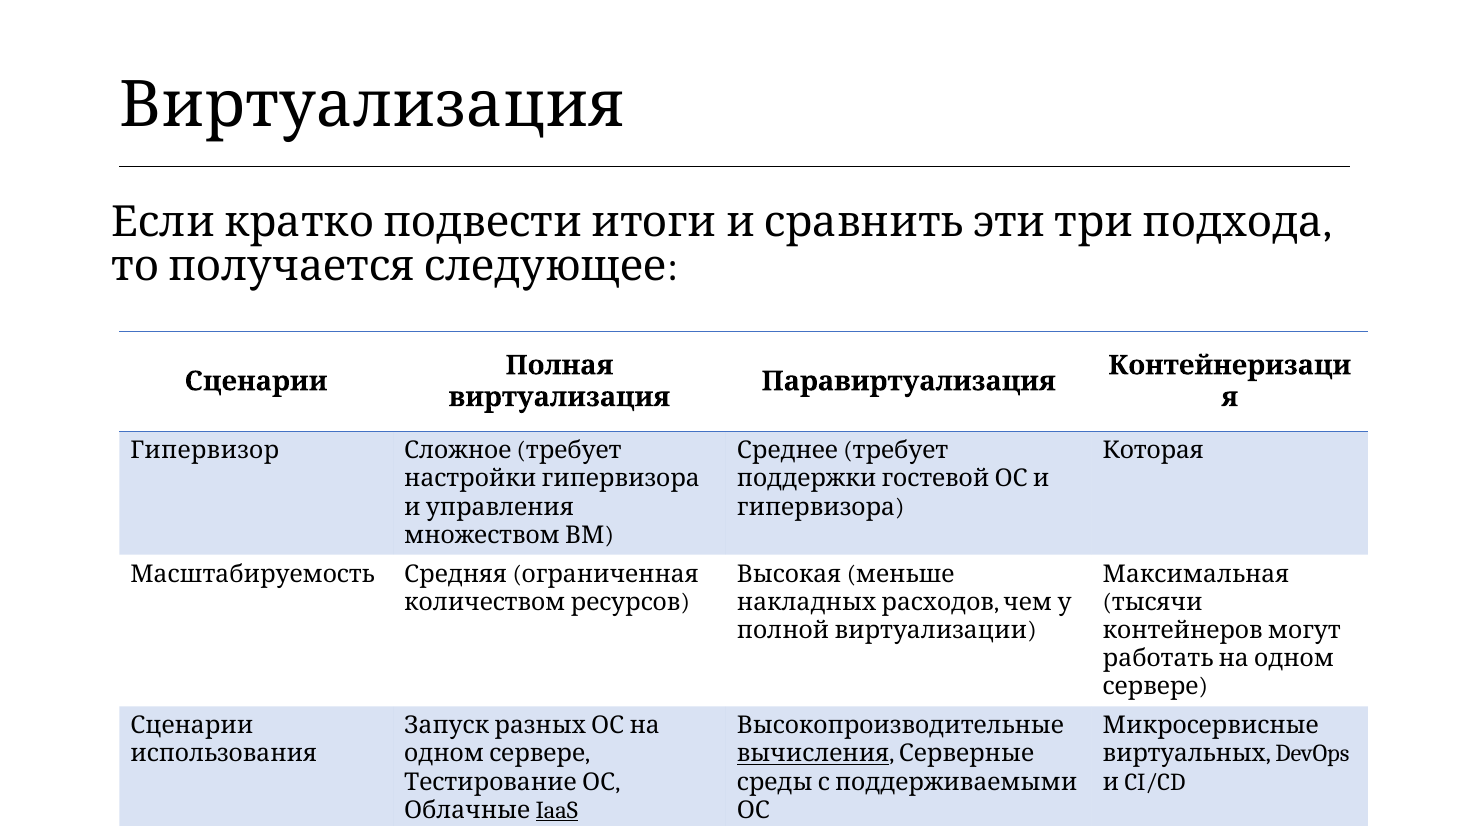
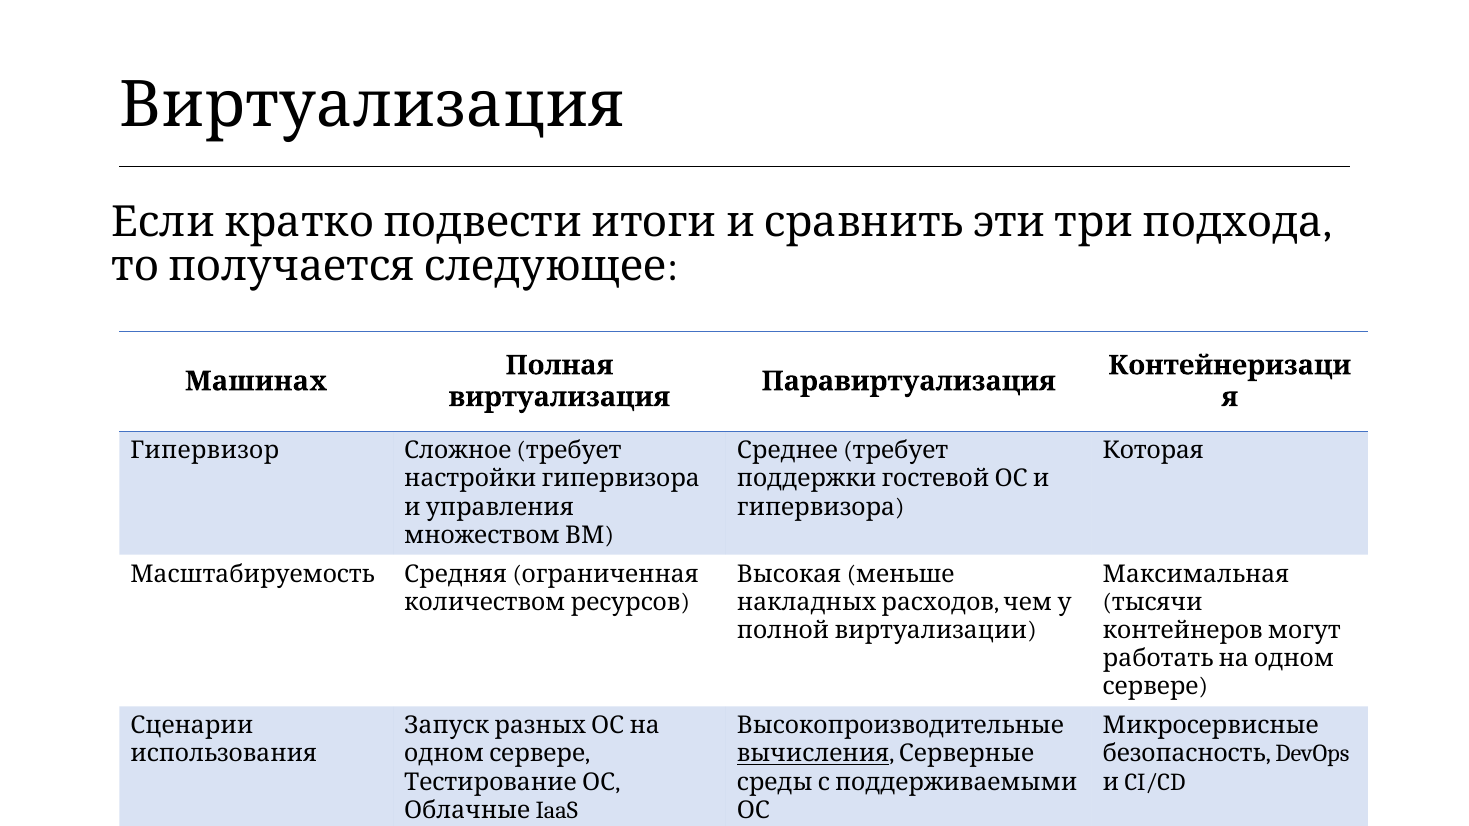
Сценарии at (256, 381): Сценарии -> Машинах
виртуальных: виртуальных -> безопасность
IaaS underline: present -> none
